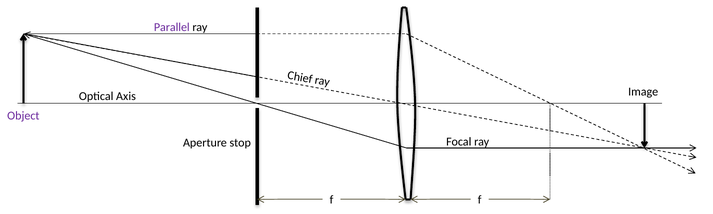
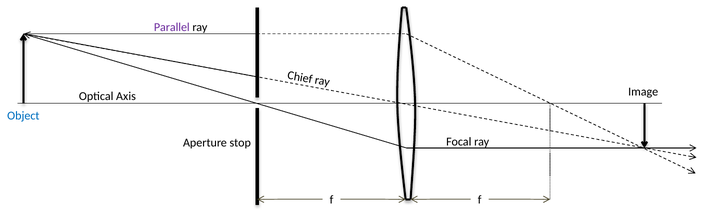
Object colour: purple -> blue
